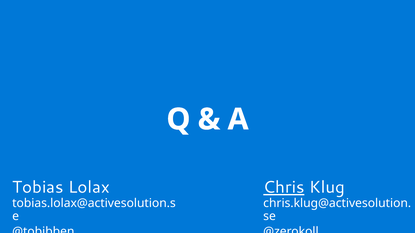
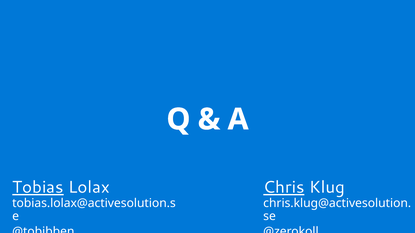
Tobias underline: none -> present
